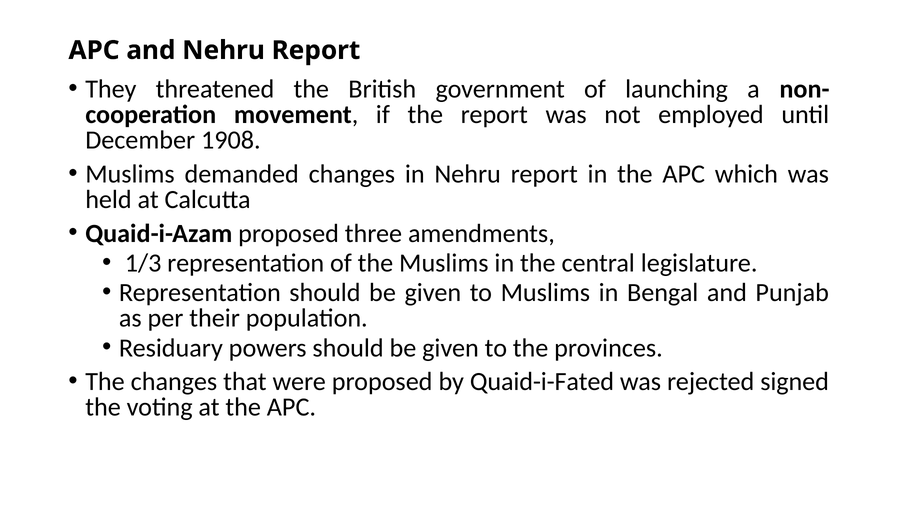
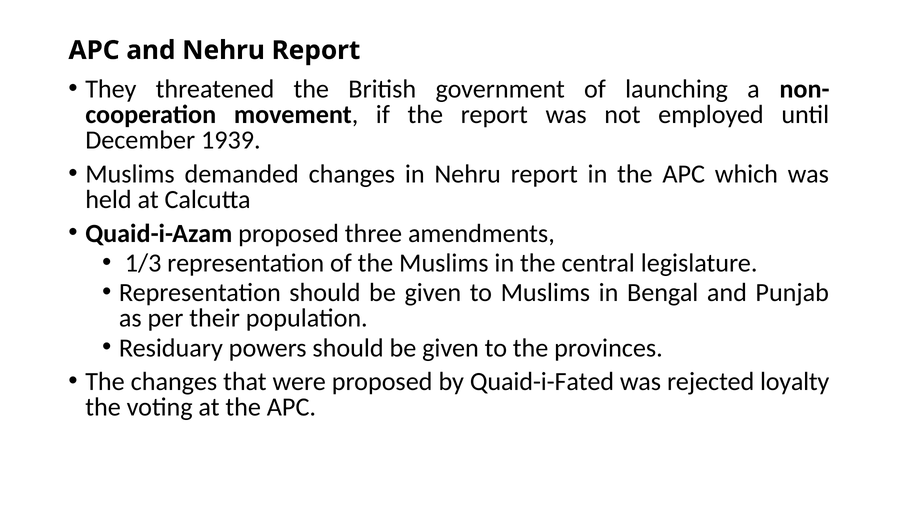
1908: 1908 -> 1939
signed: signed -> loyalty
